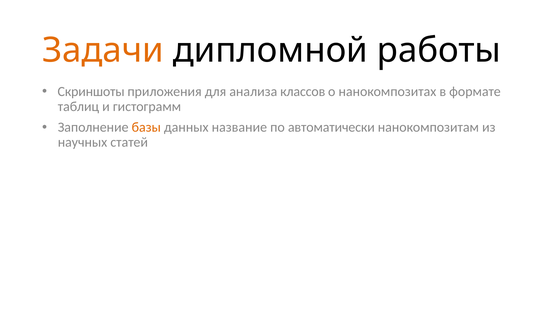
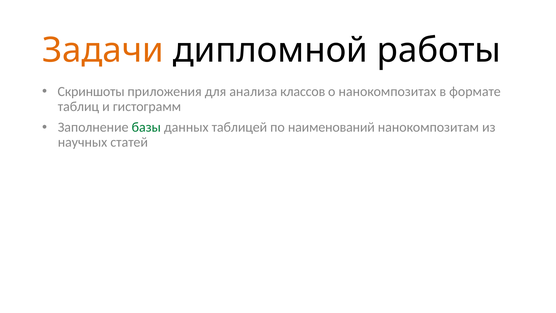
базы colour: orange -> green
название: название -> таблицей
автоматически: автоматически -> наименований
